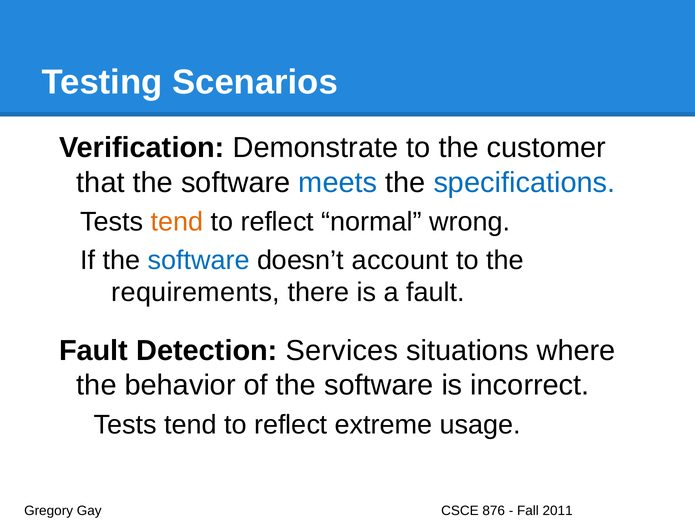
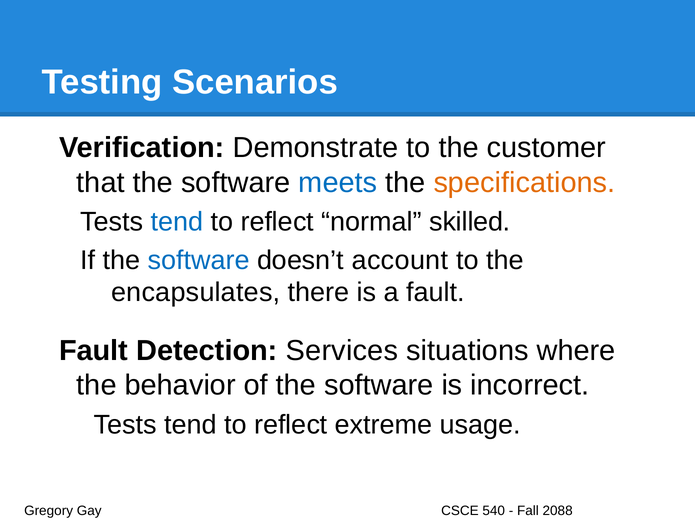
specifications colour: blue -> orange
tend at (177, 222) colour: orange -> blue
wrong: wrong -> skilled
requirements: requirements -> encapsulates
876: 876 -> 540
2011: 2011 -> 2088
